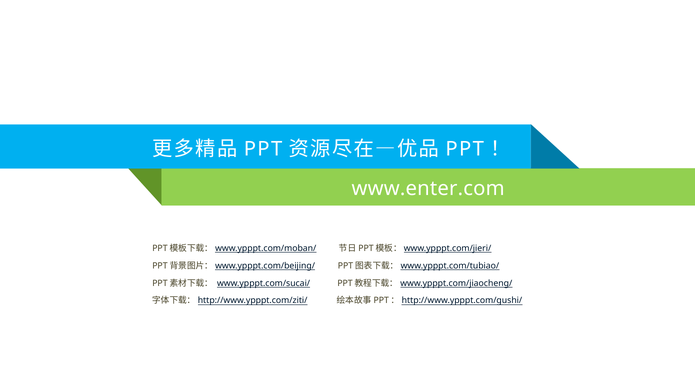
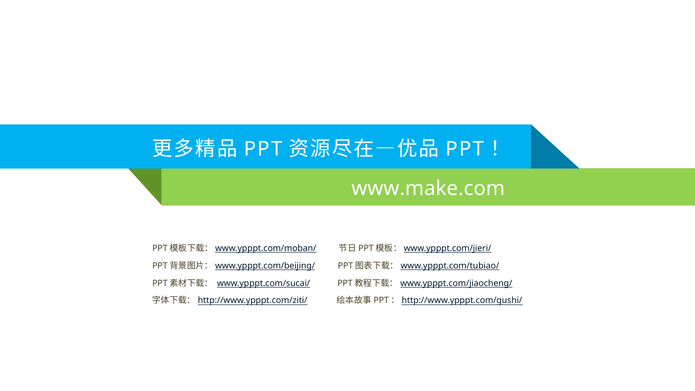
www.enter.com: www.enter.com -> www.make.com
